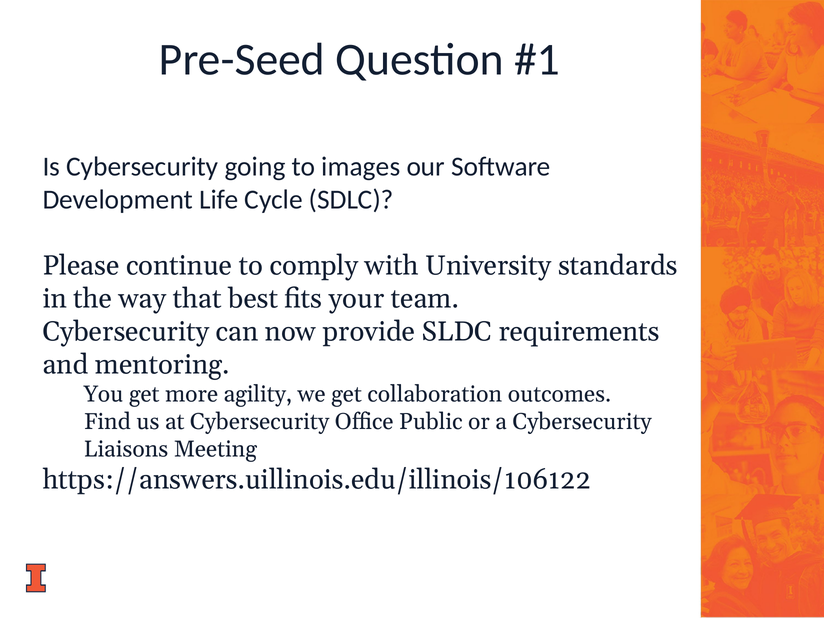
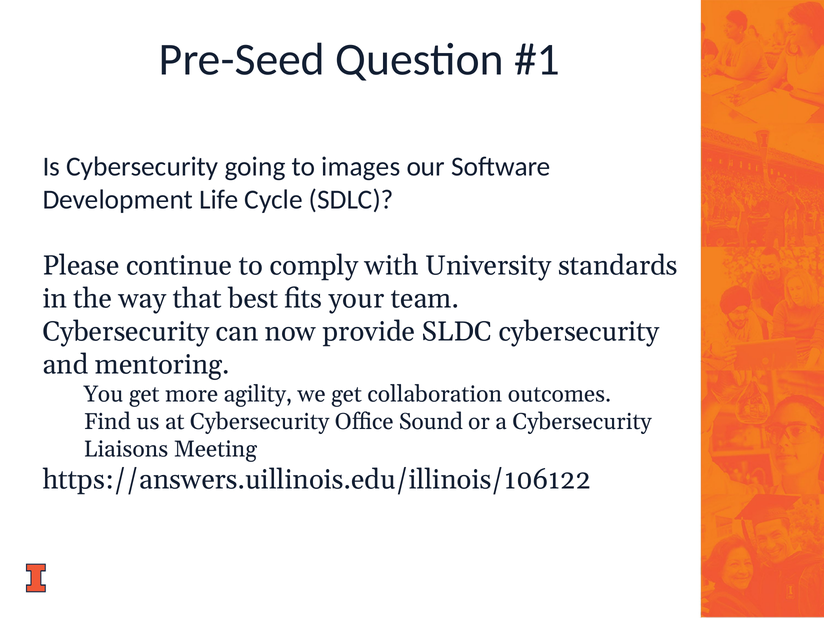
SLDC requirements: requirements -> cybersecurity
Public: Public -> Sound
